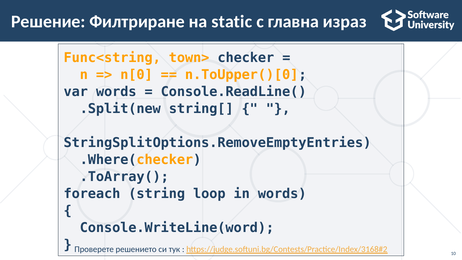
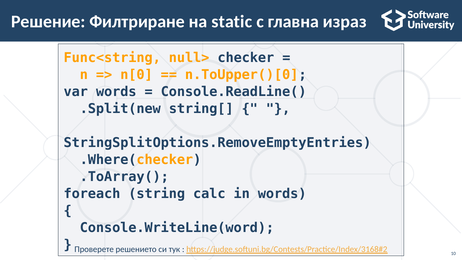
town>: town> -> null>
loop: loop -> calc
